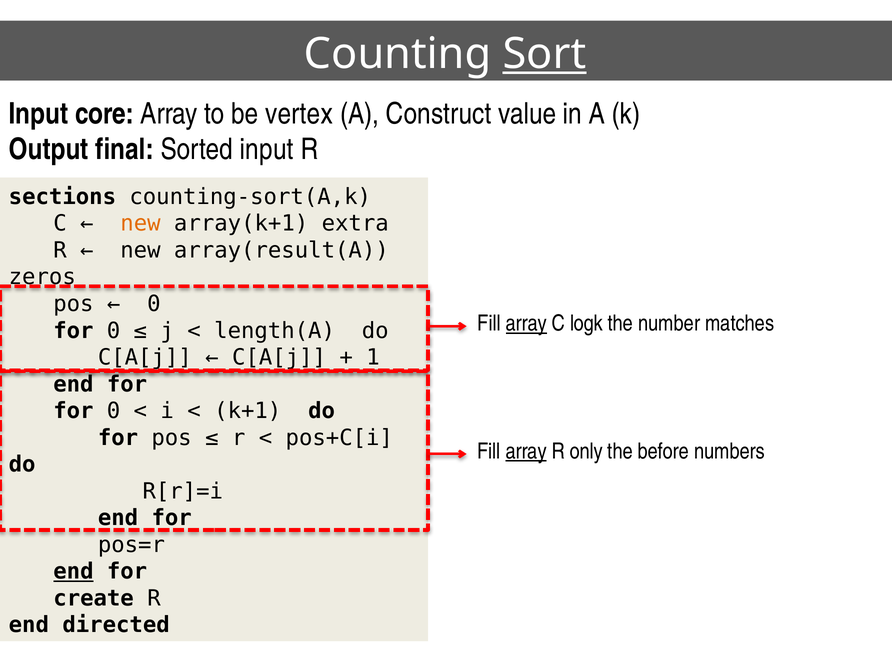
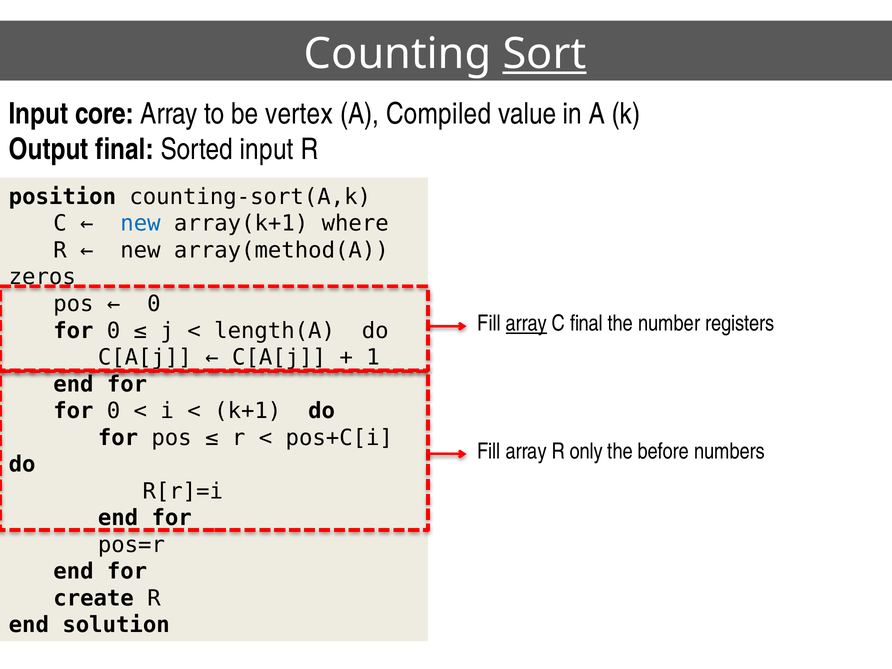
Construct: Construct -> Compiled
sections: sections -> position
new at (140, 224) colour: orange -> blue
extra: extra -> where
array(result(A: array(result(A -> array(method(A
C logk: logk -> final
matches: matches -> registers
array at (526, 451) underline: present -> none
end at (73, 571) underline: present -> none
directed: directed -> solution
